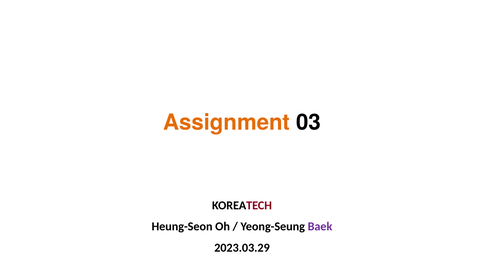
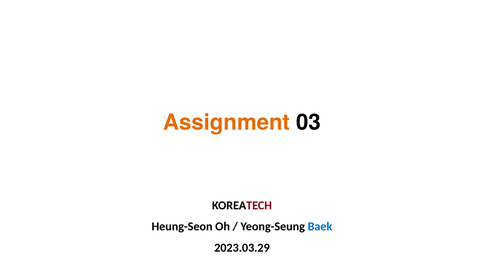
Baek colour: purple -> blue
